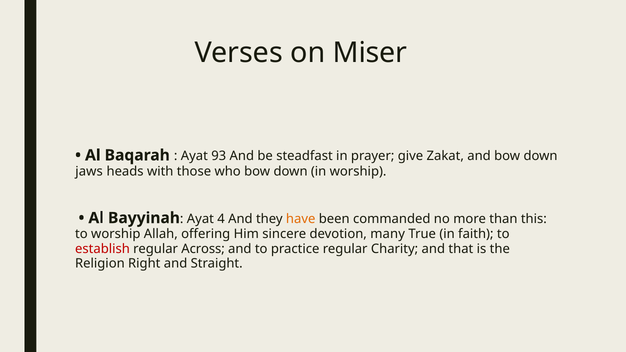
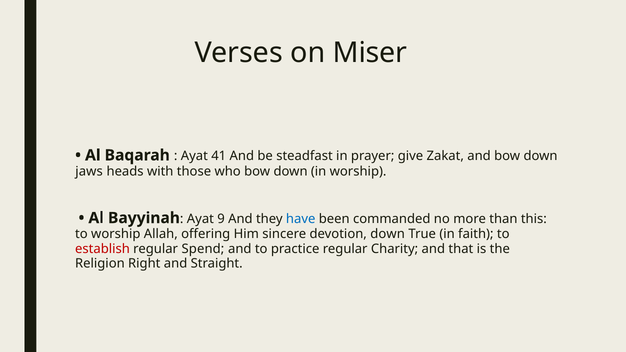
93: 93 -> 41
4: 4 -> 9
have colour: orange -> blue
devotion many: many -> down
Across: Across -> Spend
